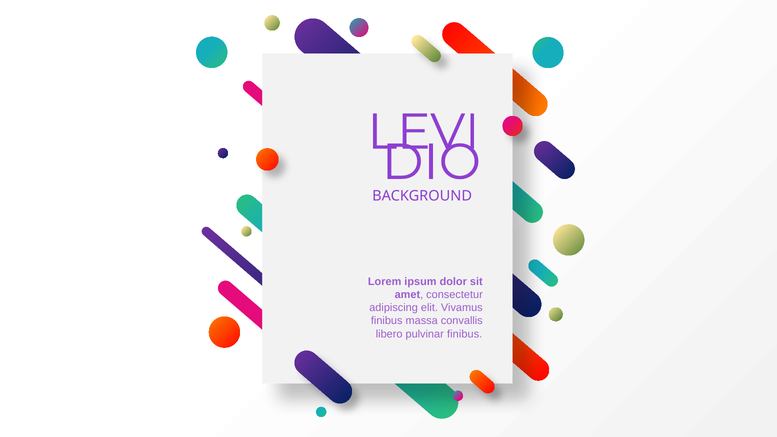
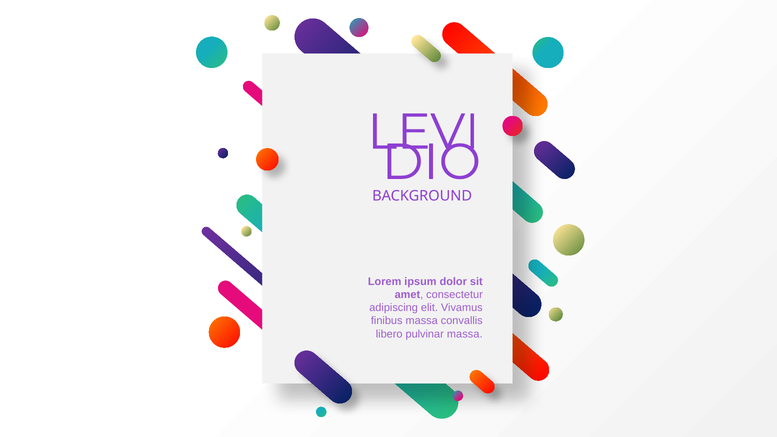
pulvinar finibus: finibus -> massa
